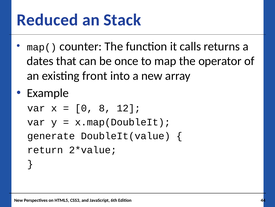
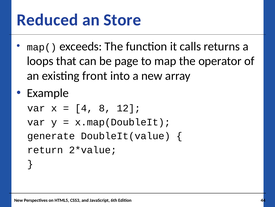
Stack: Stack -> Store
counter: counter -> exceeds
dates: dates -> loops
once: once -> page
0: 0 -> 4
